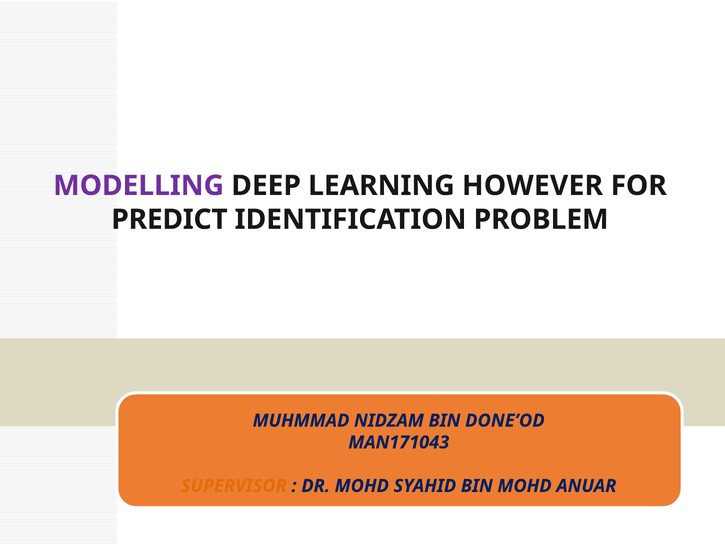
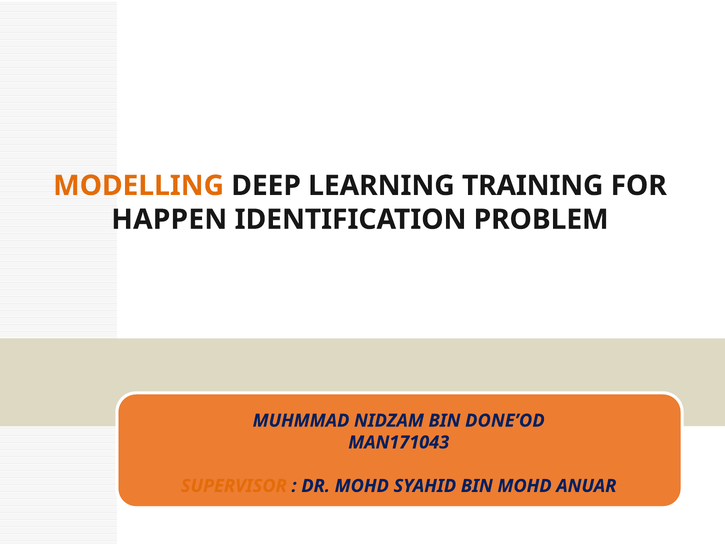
MODELLING colour: purple -> orange
HOWEVER: HOWEVER -> TRAINING
PREDICT: PREDICT -> HAPPEN
